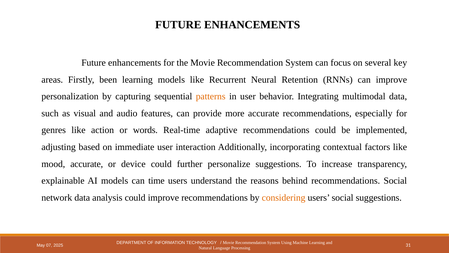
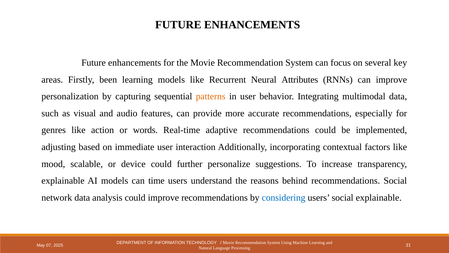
Retention: Retention -> Attributes
mood accurate: accurate -> scalable
considering colour: orange -> blue
social suggestions: suggestions -> explainable
